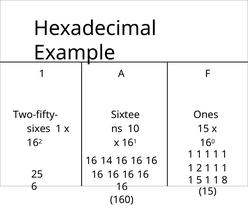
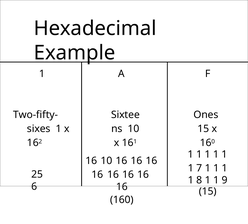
16 14: 14 -> 10
2: 2 -> 7
5: 5 -> 8
8: 8 -> 9
